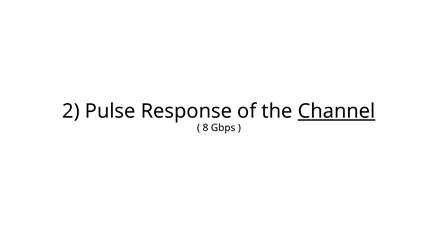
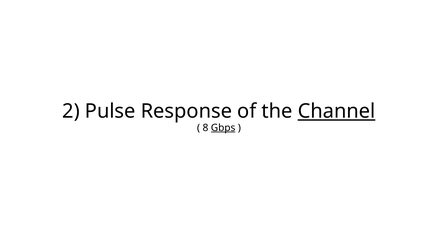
Gbps underline: none -> present
